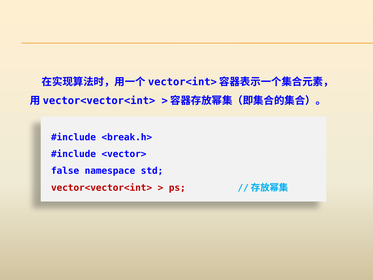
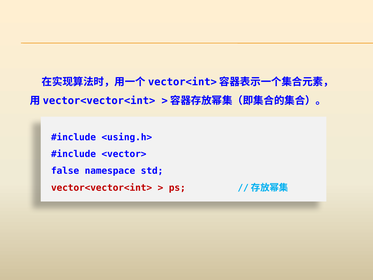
<break.h>: <break.h> -> <using.h>
